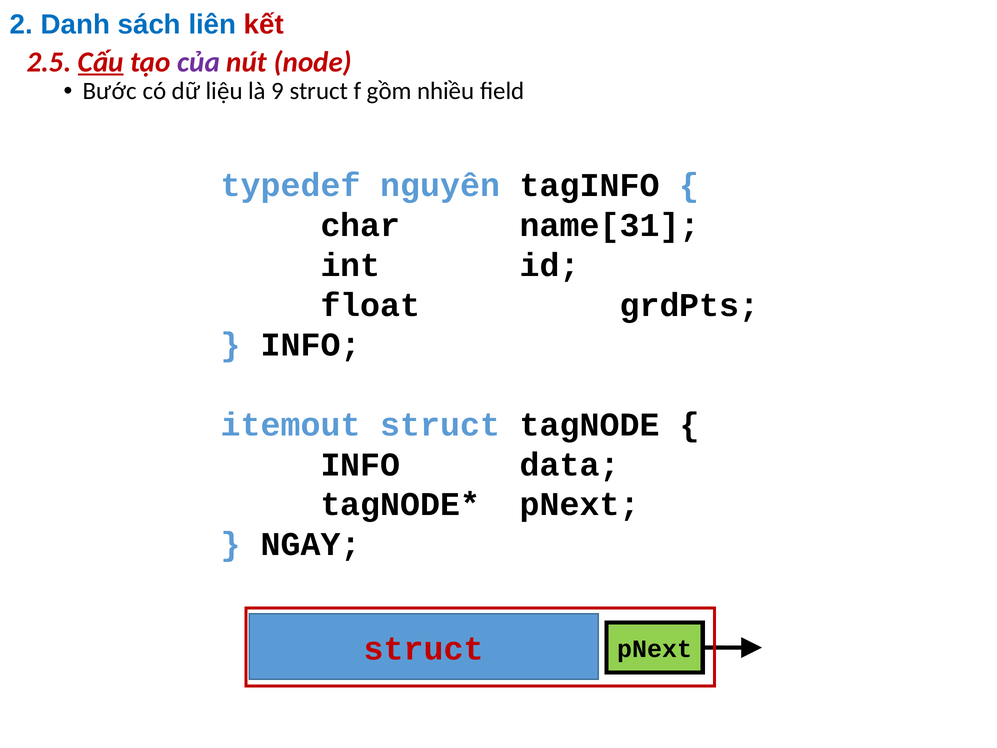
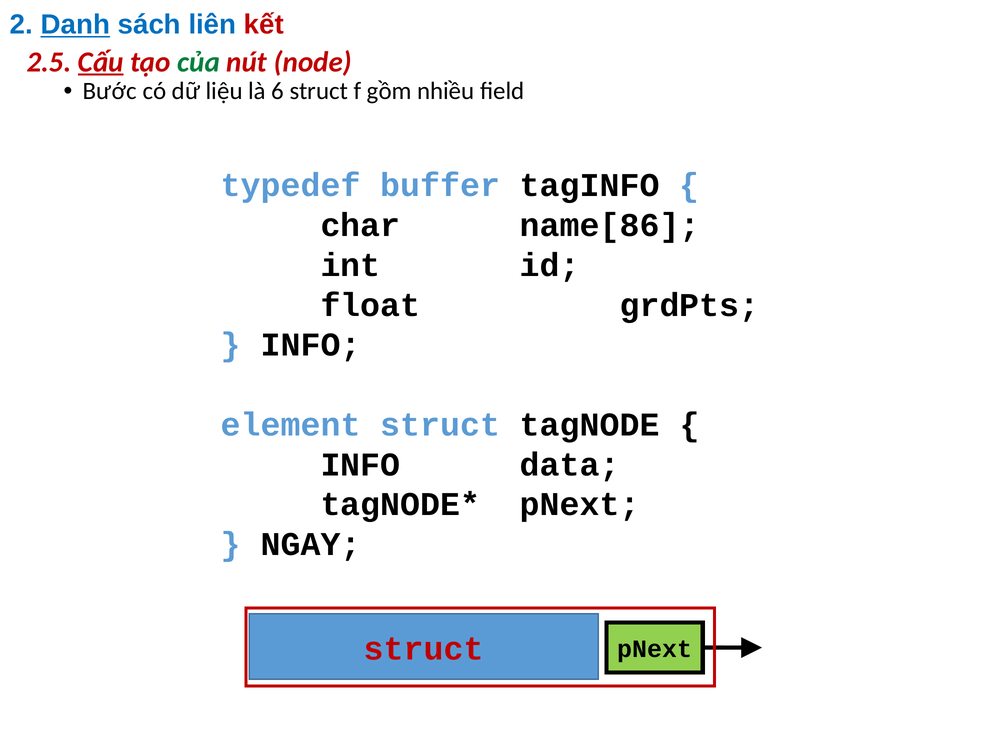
Danh underline: none -> present
của colour: purple -> green
9: 9 -> 6
nguyên: nguyên -> buffer
name[31: name[31 -> name[86
itemout: itemout -> element
